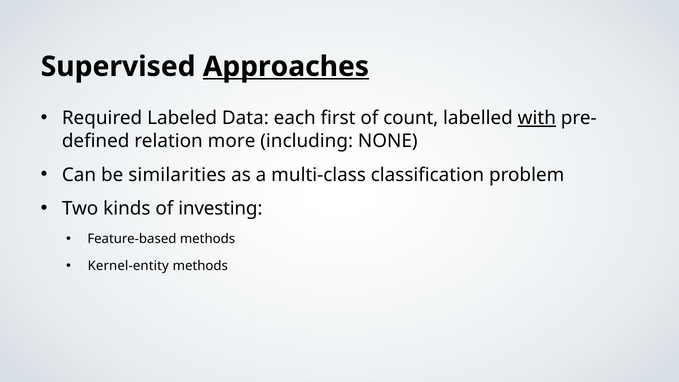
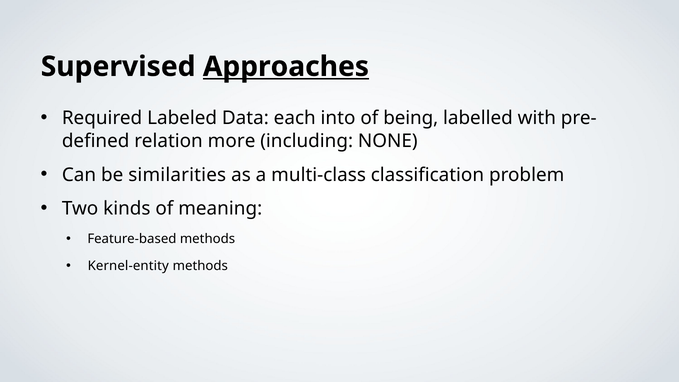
first: first -> into
count: count -> being
with underline: present -> none
investing: investing -> meaning
